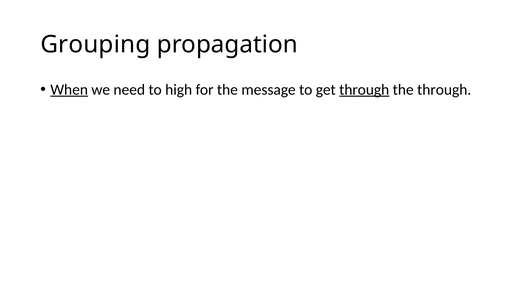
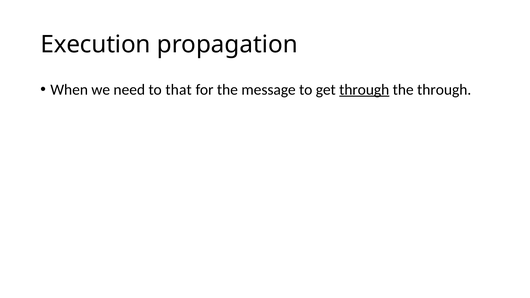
Grouping: Grouping -> Execution
When underline: present -> none
high: high -> that
